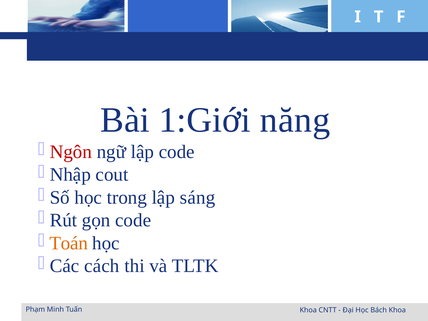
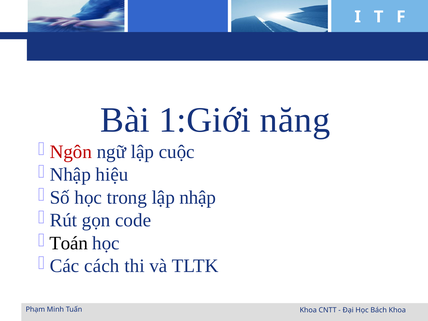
lập code: code -> cuộc
cout: cout -> hiệu
lập sáng: sáng -> nhập
Toán colour: orange -> black
